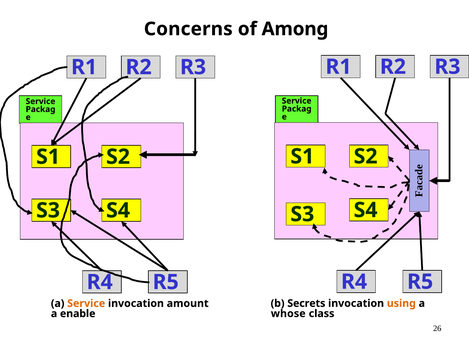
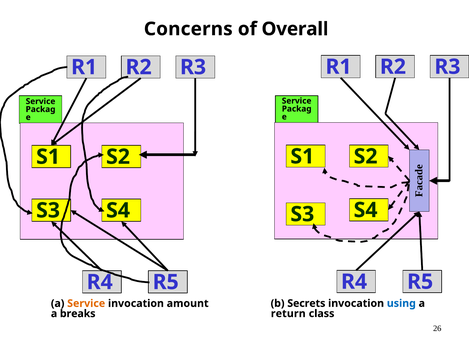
Among: Among -> Overall
using colour: orange -> blue
whose: whose -> return
enable: enable -> breaks
